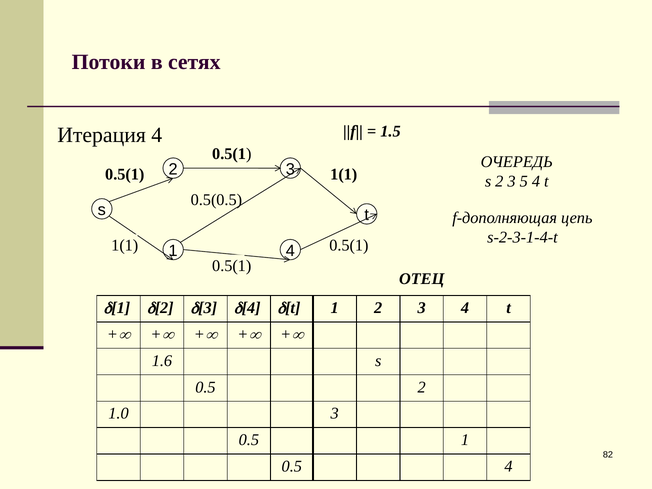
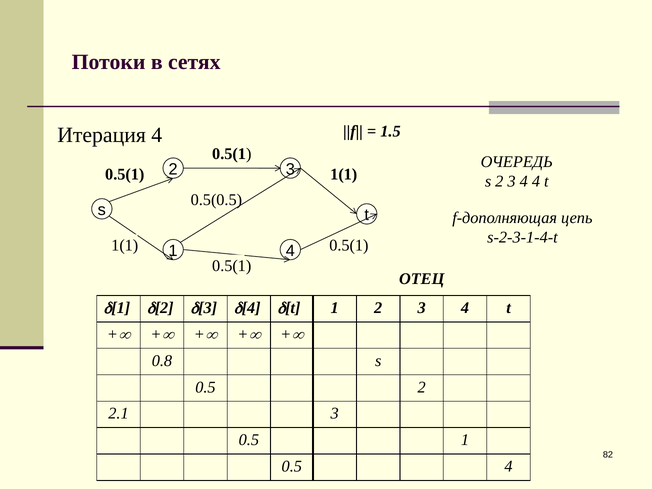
s 2 3 5: 5 -> 4
1.6: 1.6 -> 0.8
1.0: 1.0 -> 2.1
